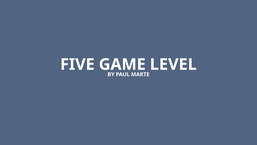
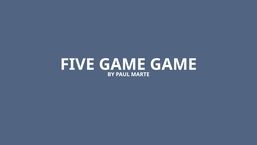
LEVEL at (173, 64): LEVEL -> GAME
